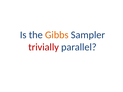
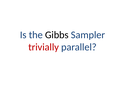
Gibbs colour: orange -> black
